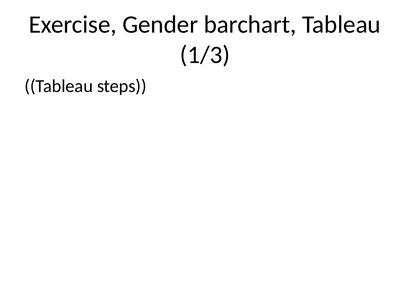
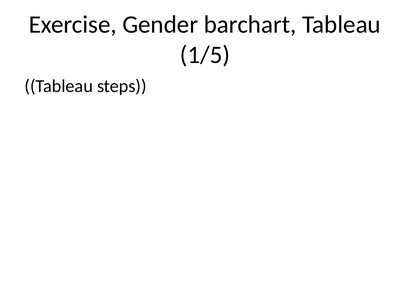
1/3: 1/3 -> 1/5
